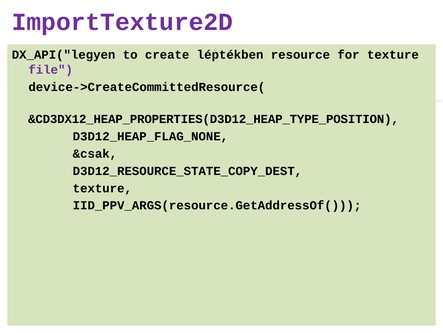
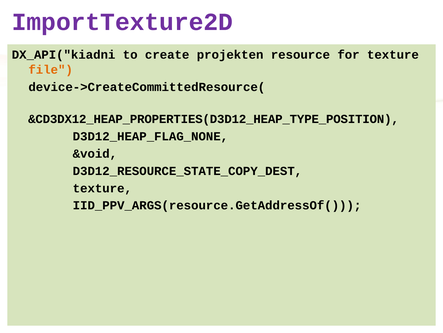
DX_API("legyen: DX_API("legyen -> DX_API("kiadni
léptékben: léptékben -> projekten
file colour: purple -> orange
&csak: &csak -> &void
